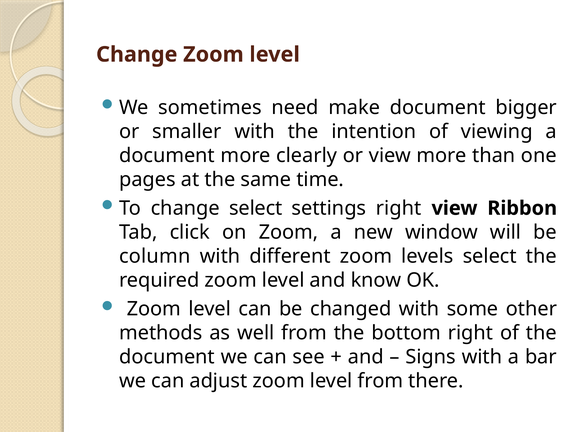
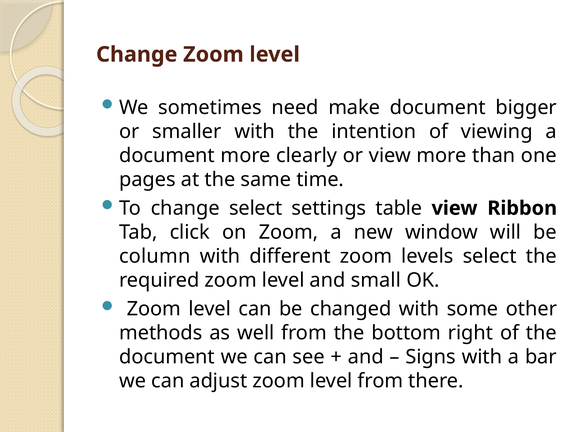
settings right: right -> table
know: know -> small
